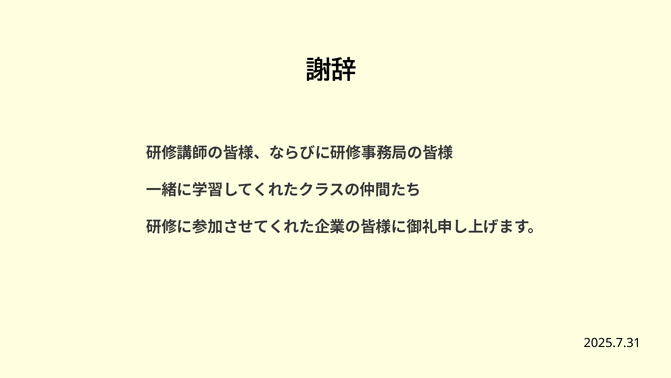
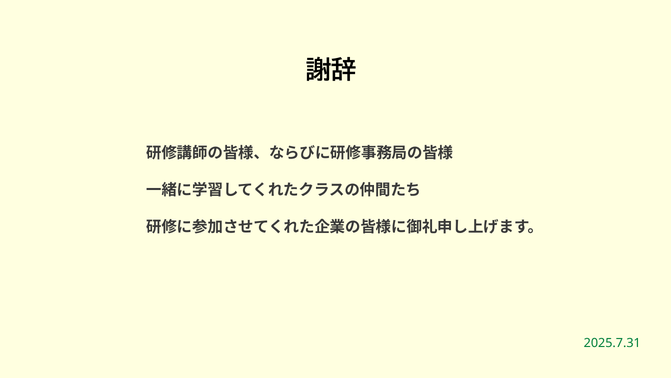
2025.7.31 colour: black -> green
